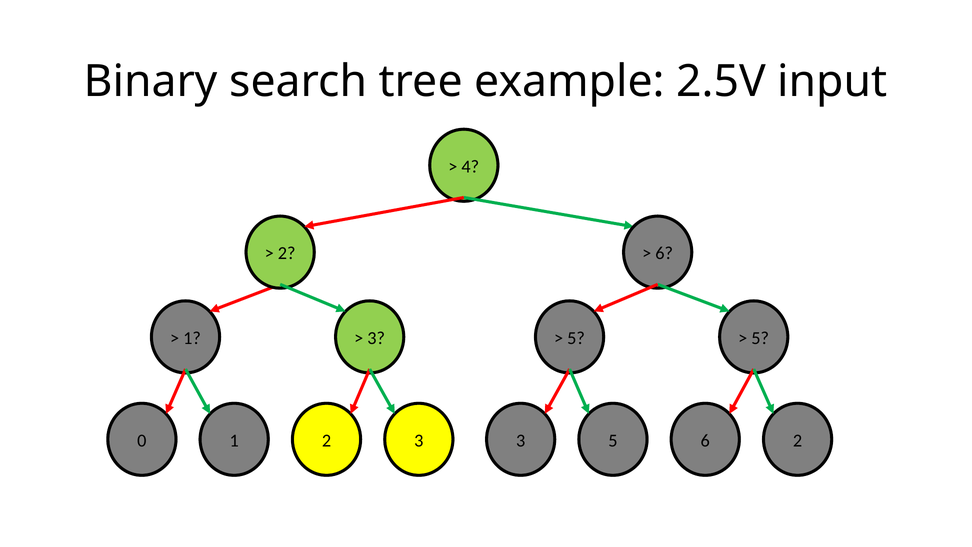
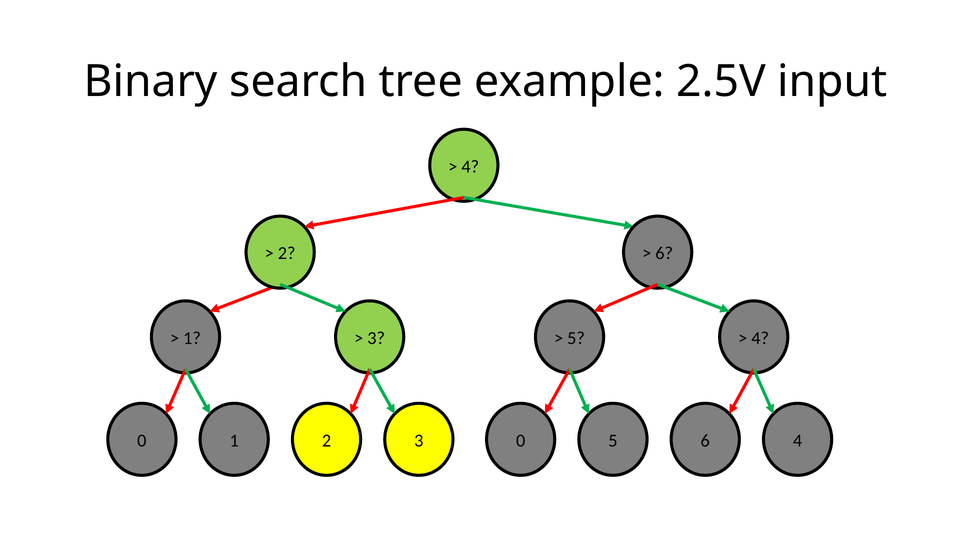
5 at (760, 338): 5 -> 4
3 3: 3 -> 0
6 2: 2 -> 4
